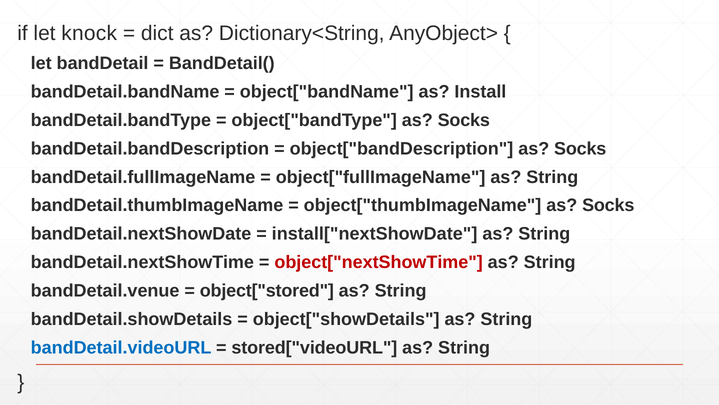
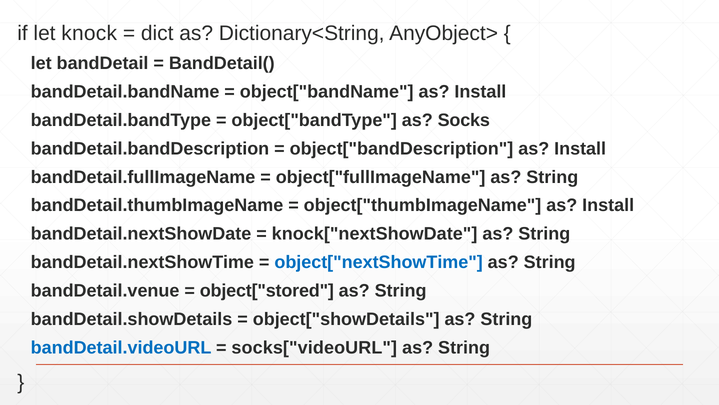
object["bandDescription as Socks: Socks -> Install
object["thumbImageName as Socks: Socks -> Install
install["nextShowDate: install["nextShowDate -> knock["nextShowDate
object["nextShowTime colour: red -> blue
stored["videoURL: stored["videoURL -> socks["videoURL
